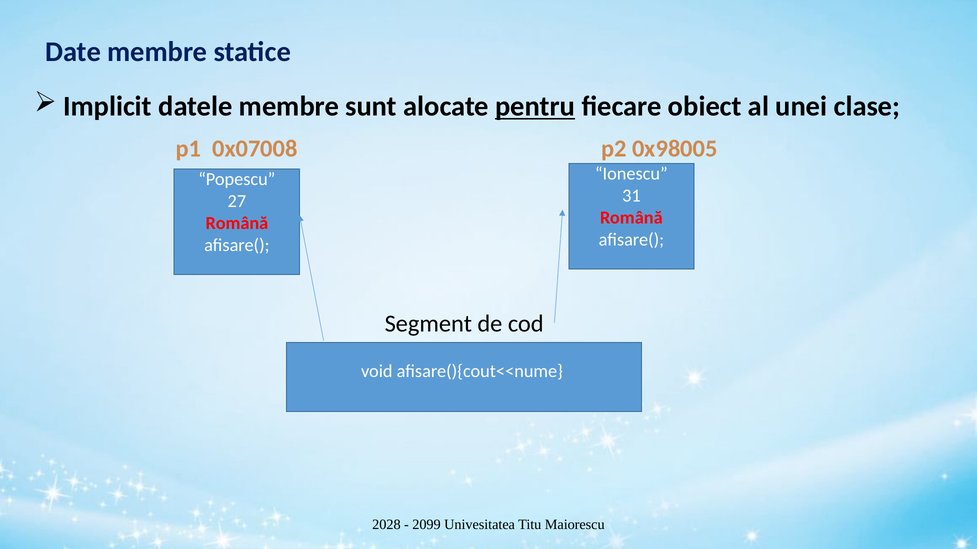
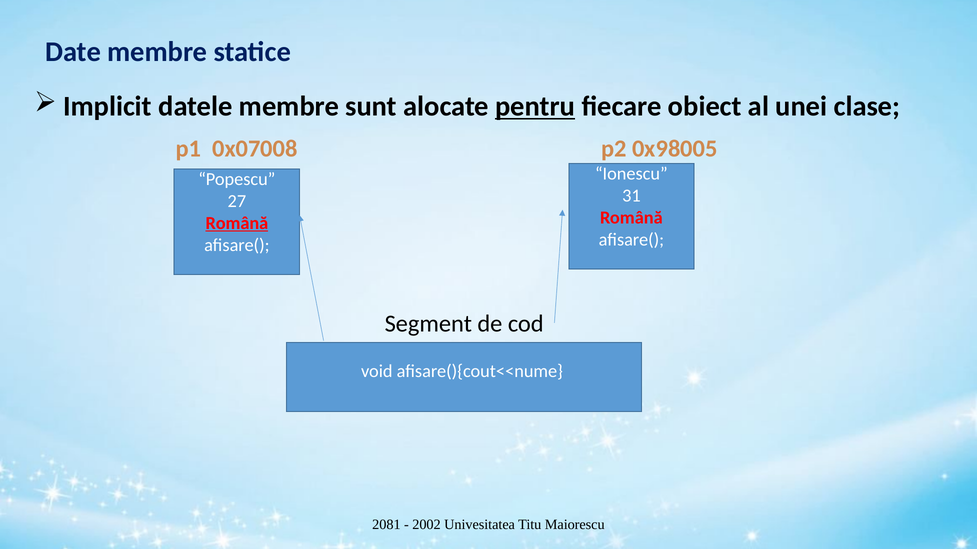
Română at (237, 223) underline: none -> present
2028: 2028 -> 2081
2099: 2099 -> 2002
